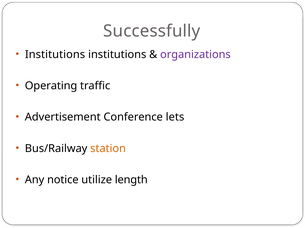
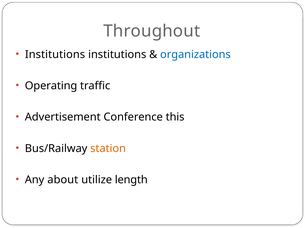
Successfully: Successfully -> Throughout
organizations colour: purple -> blue
lets: lets -> this
notice: notice -> about
